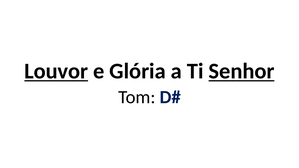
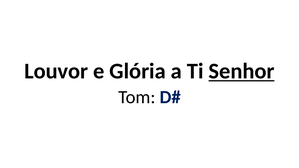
Louvor underline: present -> none
